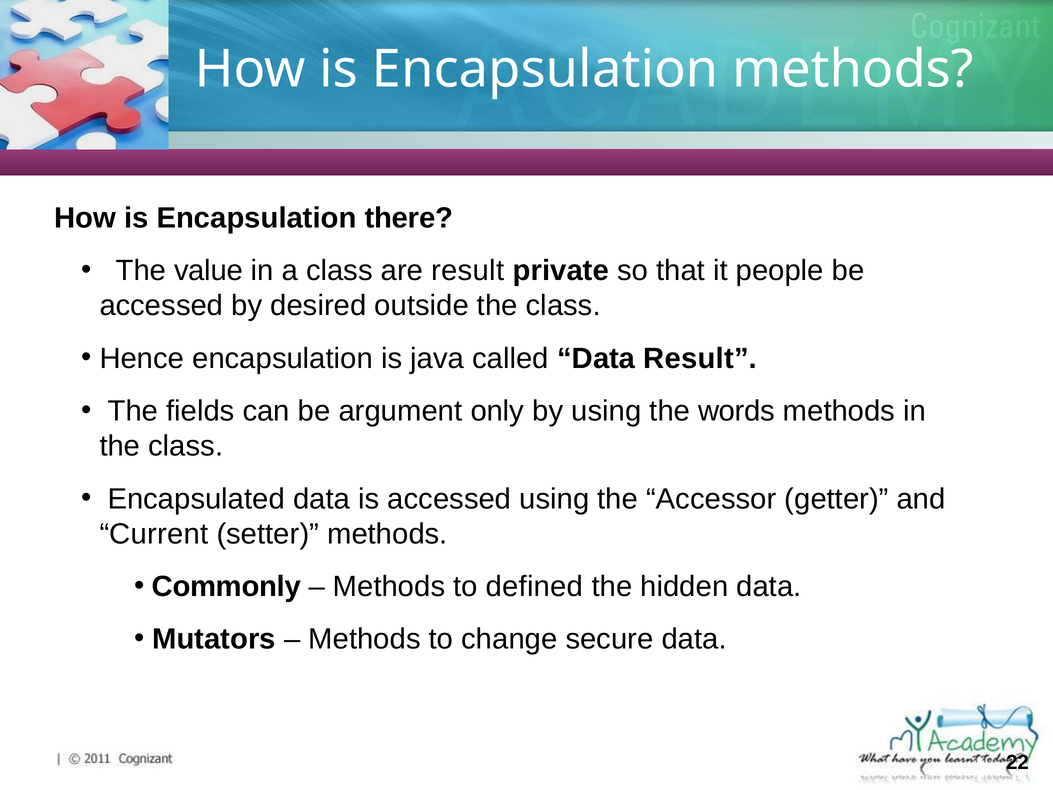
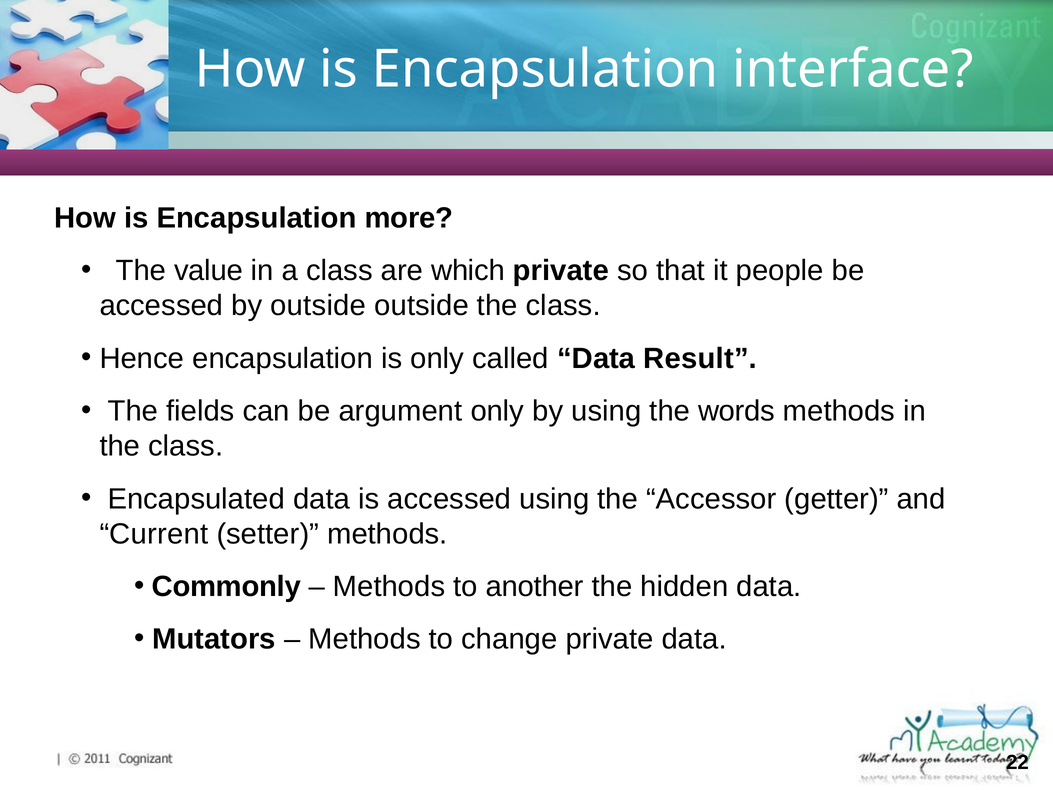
Encapsulation methods: methods -> interface
there: there -> more
are result: result -> which
by desired: desired -> outside
is java: java -> only
defined: defined -> another
change secure: secure -> private
